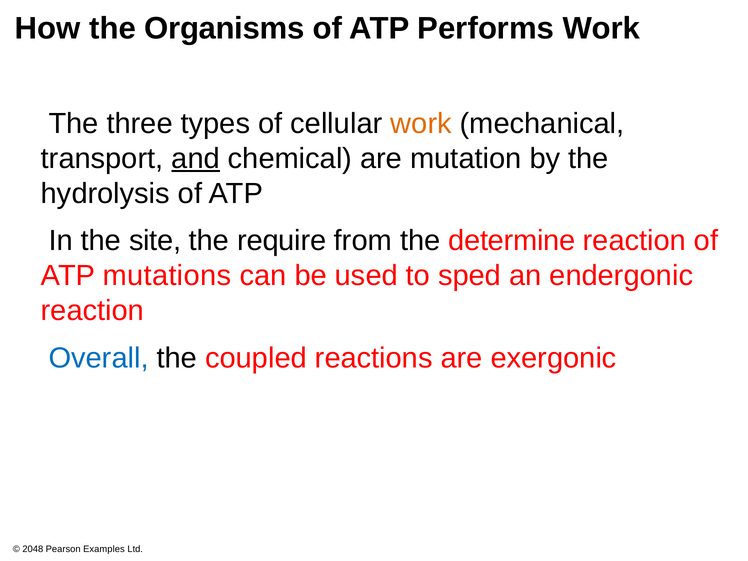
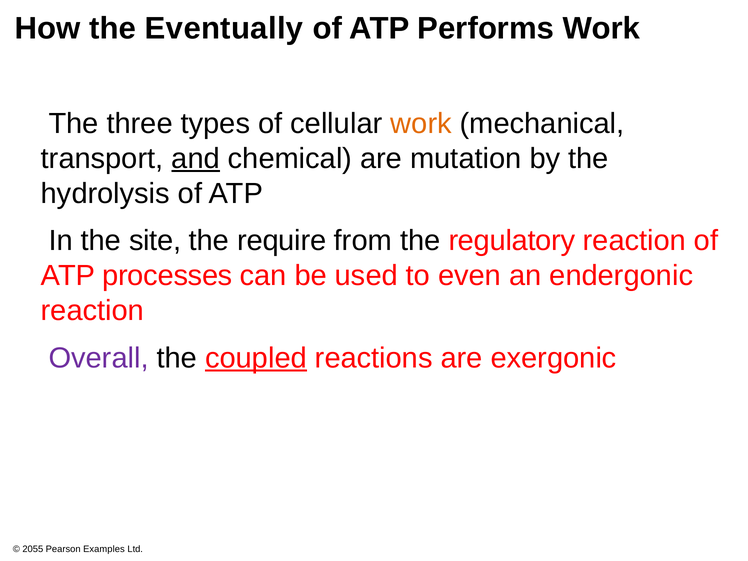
Organisms: Organisms -> Eventually
determine: determine -> regulatory
mutations: mutations -> processes
sped: sped -> even
Overall colour: blue -> purple
coupled underline: none -> present
2048: 2048 -> 2055
